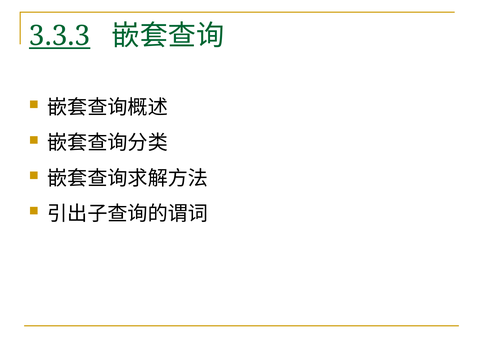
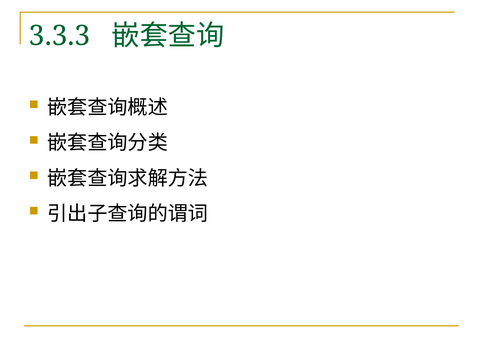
3.3.3 underline: present -> none
